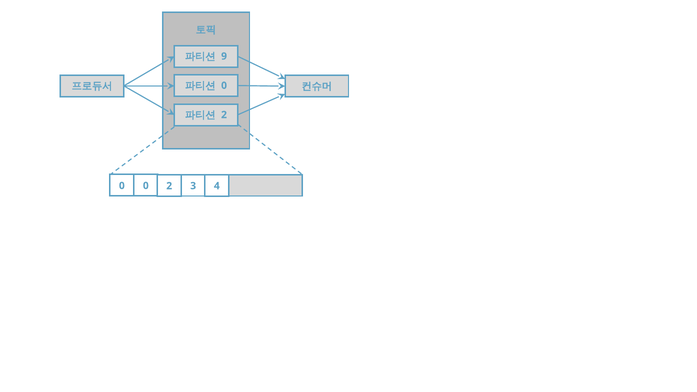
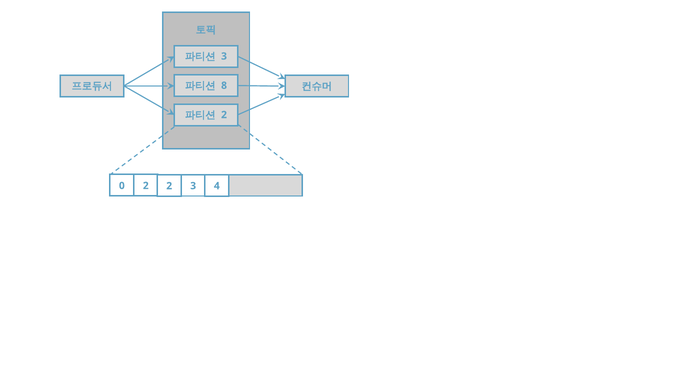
9 at (224, 56): 9 -> 3
0 at (224, 86): 0 -> 8
0 0: 0 -> 2
